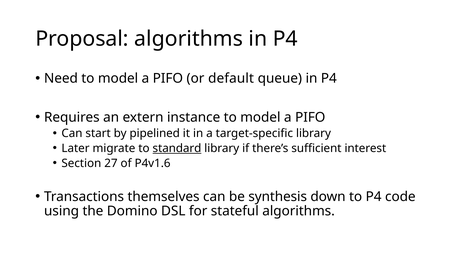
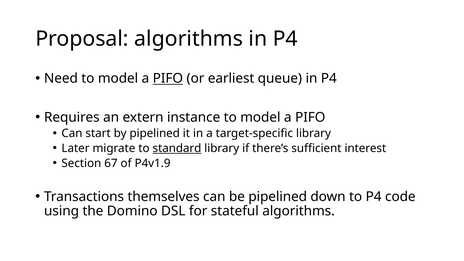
PIFO at (168, 78) underline: none -> present
default: default -> earliest
27: 27 -> 67
P4v1.6: P4v1.6 -> P4v1.9
be synthesis: synthesis -> pipelined
